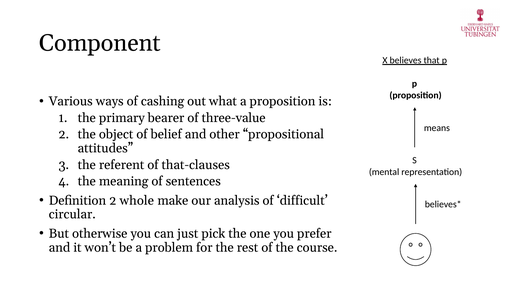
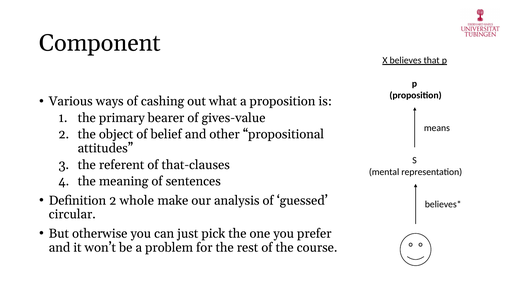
three-value: three-value -> gives-value
difficult: difficult -> guessed
